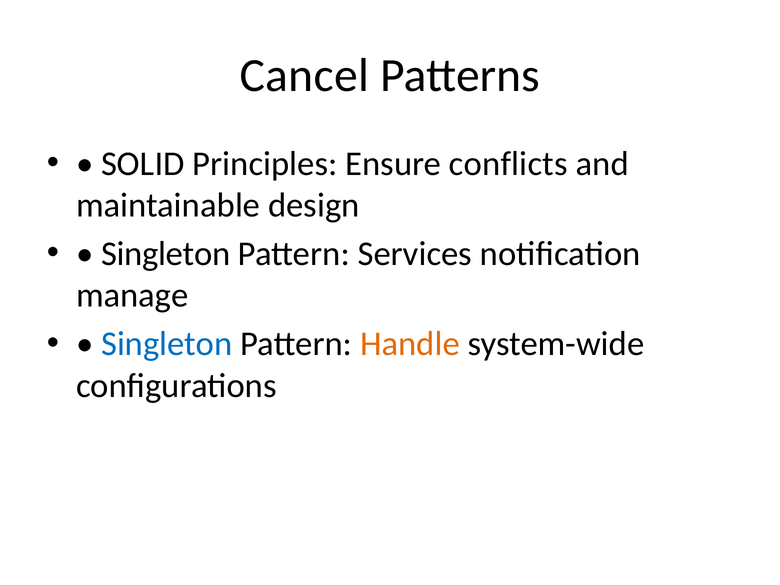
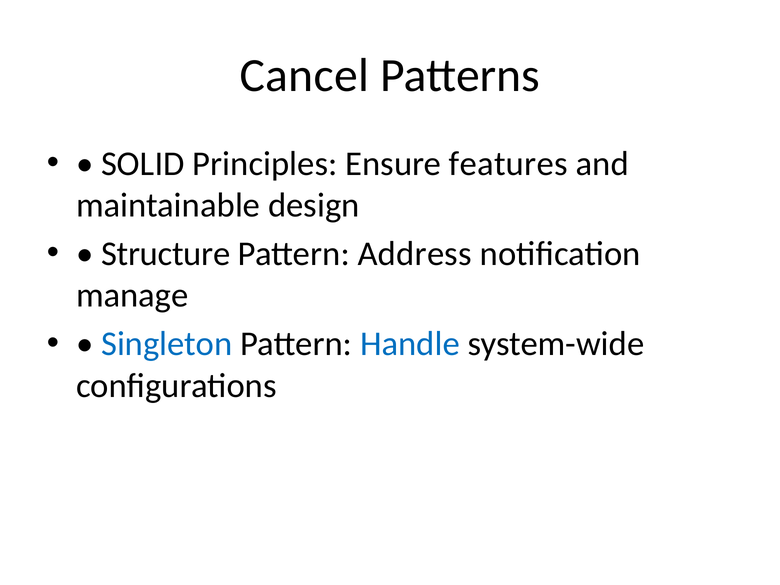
conflicts: conflicts -> features
Singleton at (166, 254): Singleton -> Structure
Services: Services -> Address
Handle colour: orange -> blue
